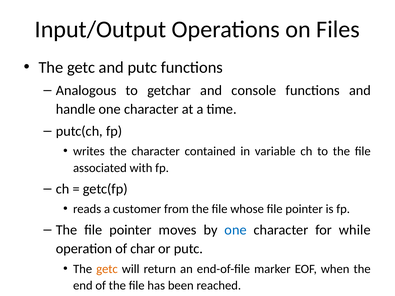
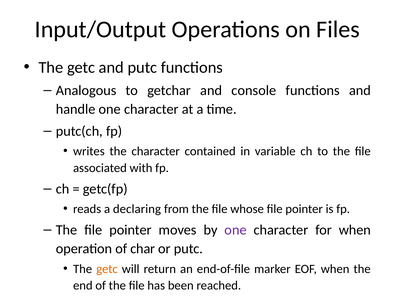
customer: customer -> declaring
one at (236, 230) colour: blue -> purple
for while: while -> when
